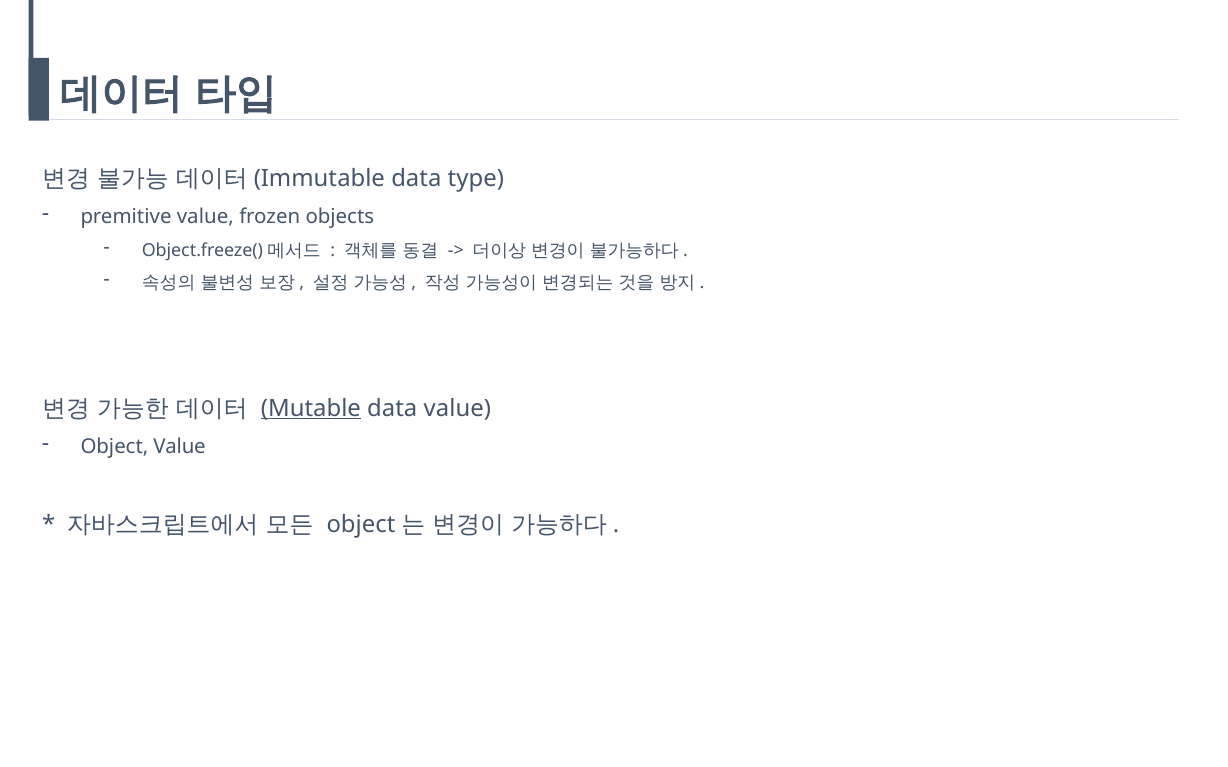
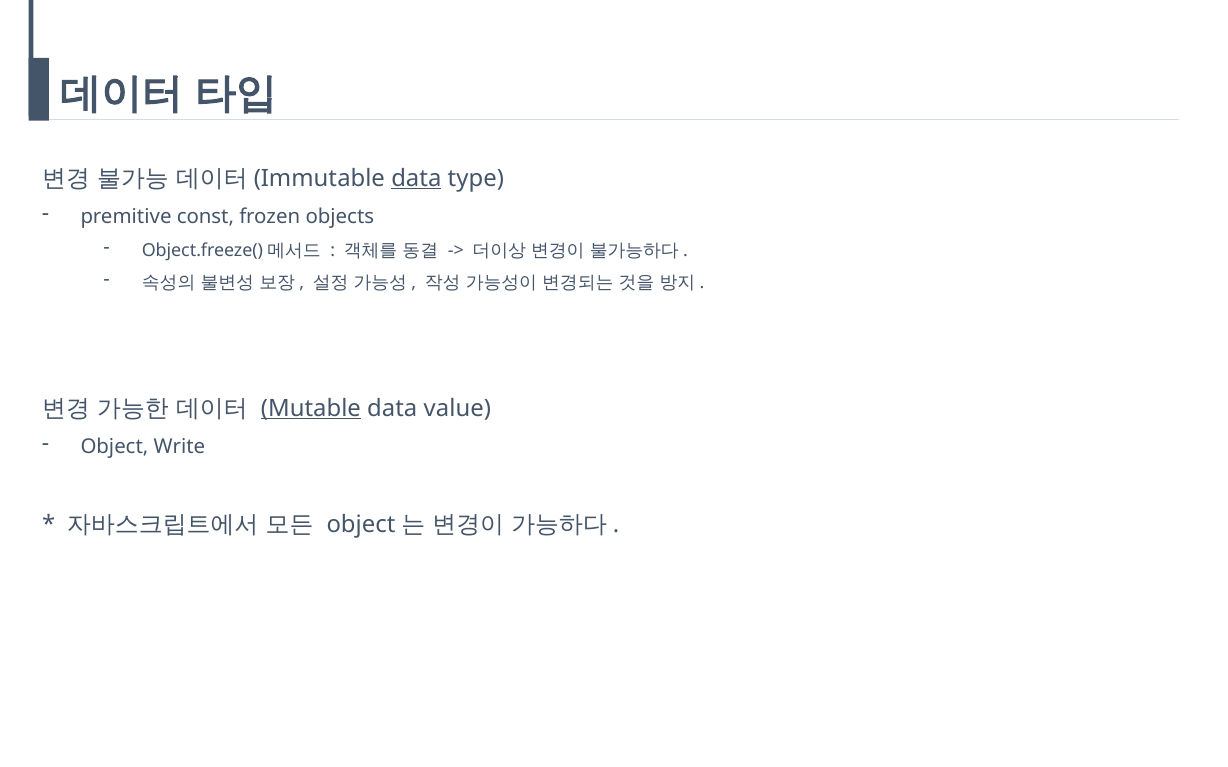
data at (416, 178) underline: none -> present
premitive value: value -> const
Object Value: Value -> Write
